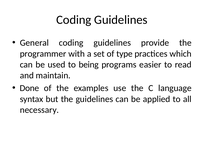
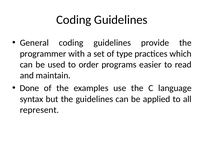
being: being -> order
necessary: necessary -> represent
